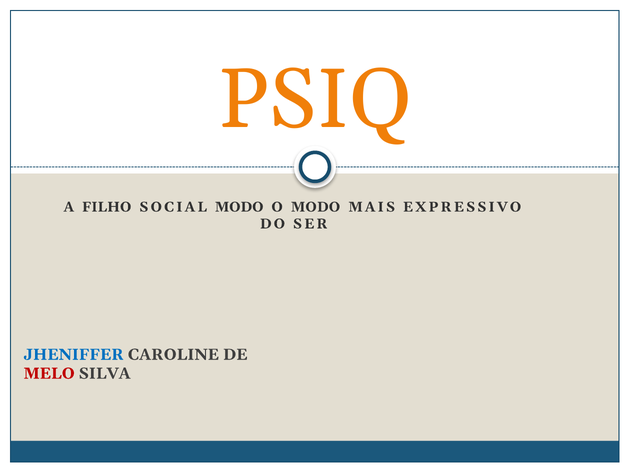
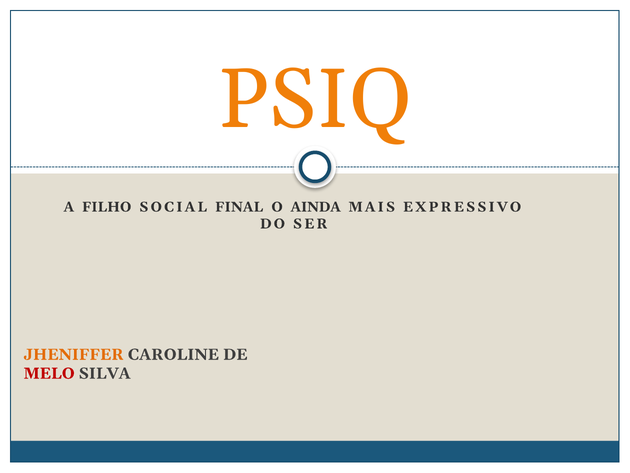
SOCIAL MODO: MODO -> FINAL
O MODO: MODO -> AINDA
JHENIFFER colour: blue -> orange
